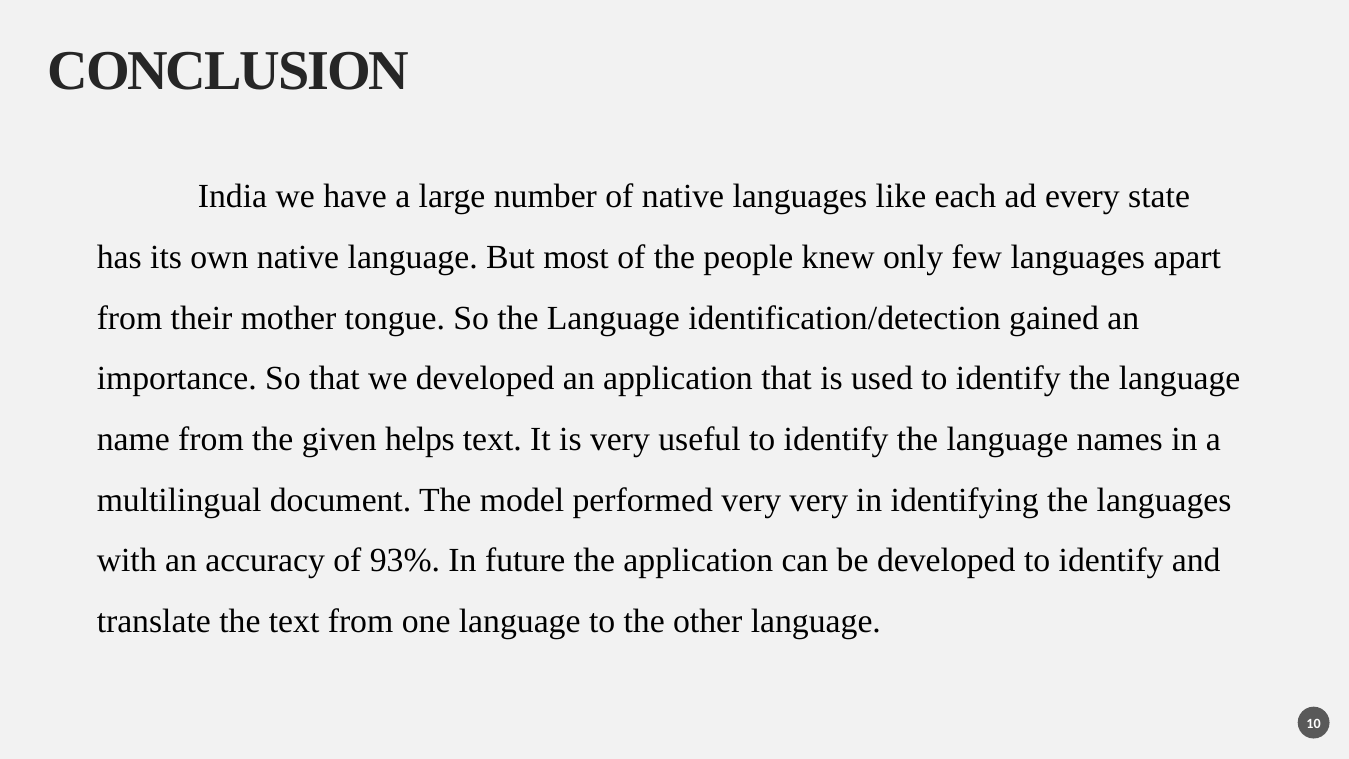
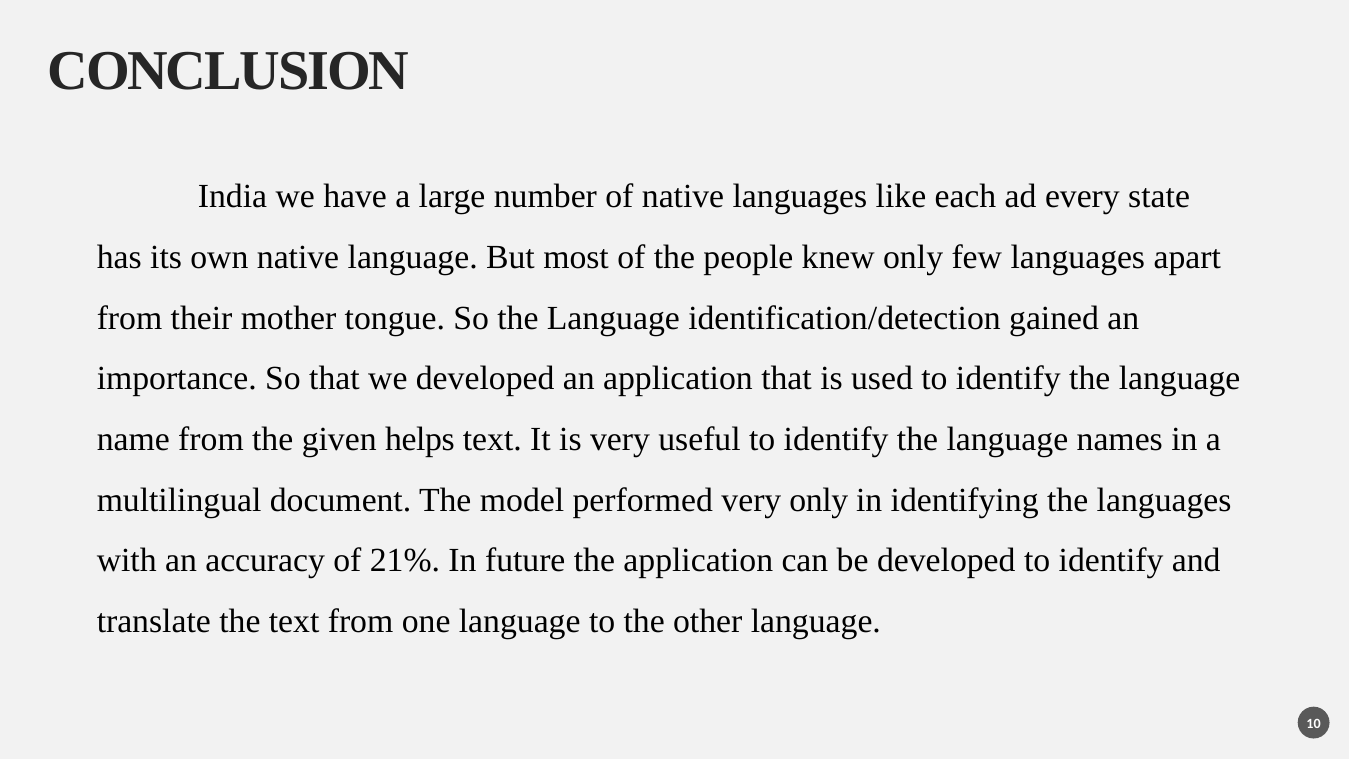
very very: very -> only
93%: 93% -> 21%
